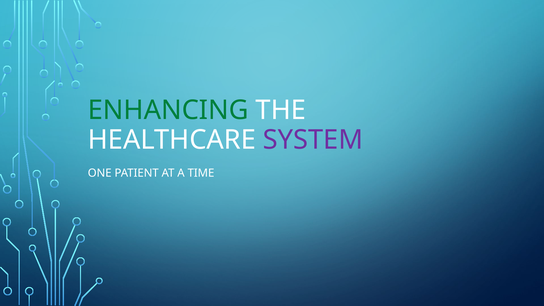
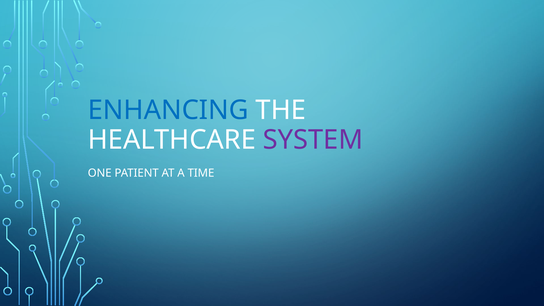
ENHANCING colour: green -> blue
